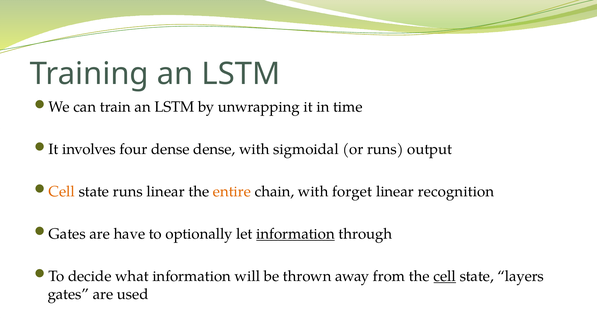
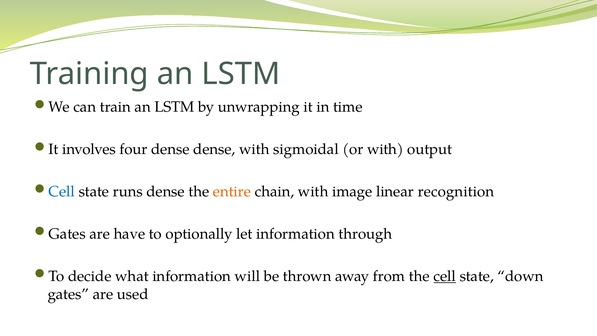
or runs: runs -> with
Cell at (62, 192) colour: orange -> blue
runs linear: linear -> dense
forget: forget -> image
information at (296, 234) underline: present -> none
layers: layers -> down
